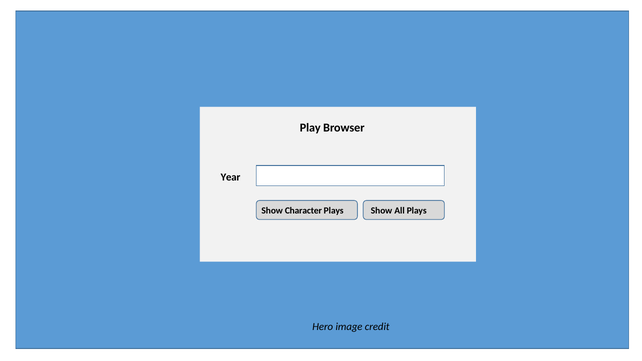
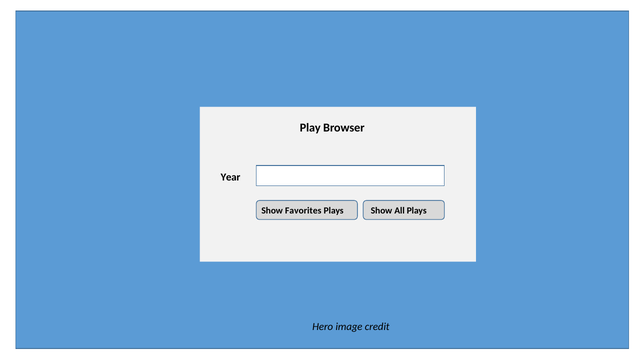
Character: Character -> Favorites
